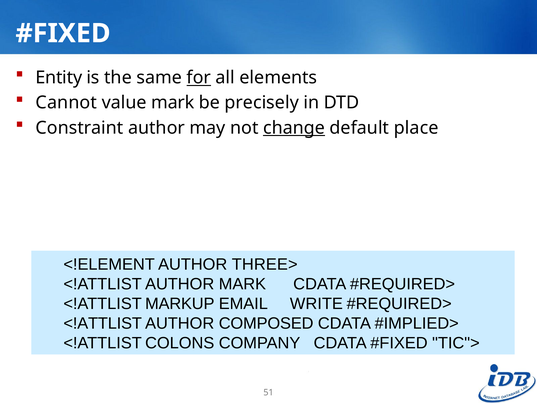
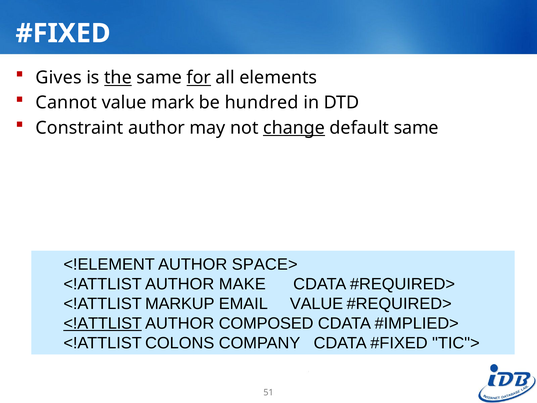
Entity: Entity -> Gives
the underline: none -> present
precisely: precisely -> hundred
default place: place -> same
THREE>: THREE> -> SPACE>
AUTHOR MARK: MARK -> MAKE
EMAIL WRITE: WRITE -> VALUE
<!ATTLIST at (103, 323) underline: none -> present
